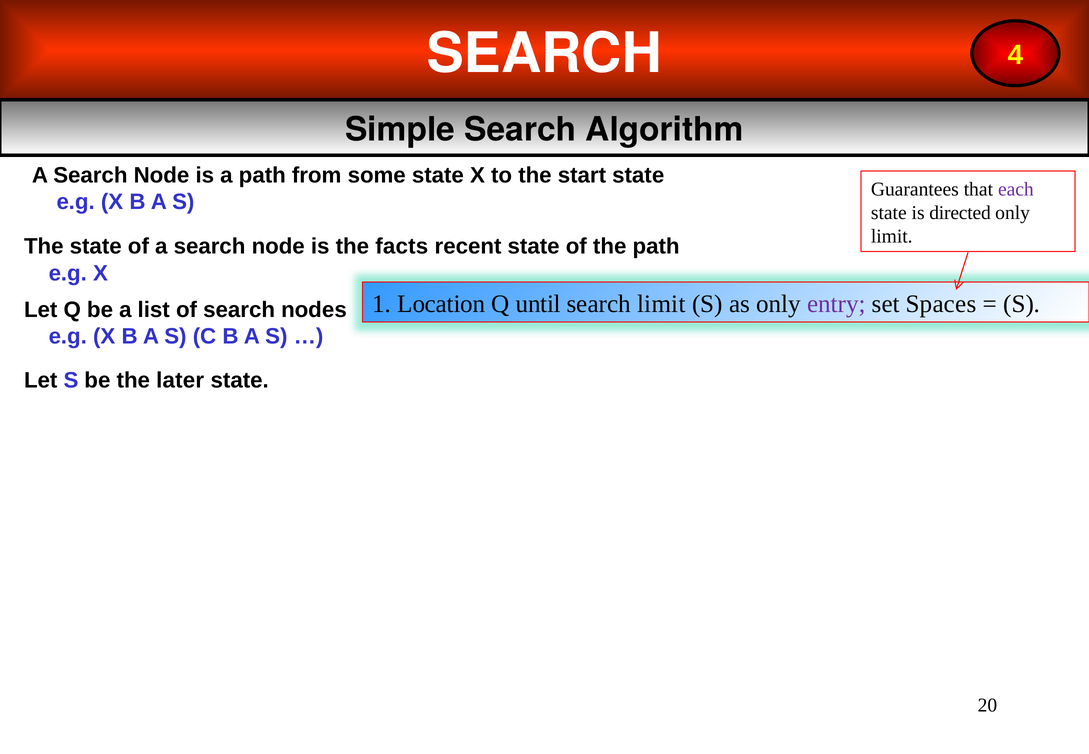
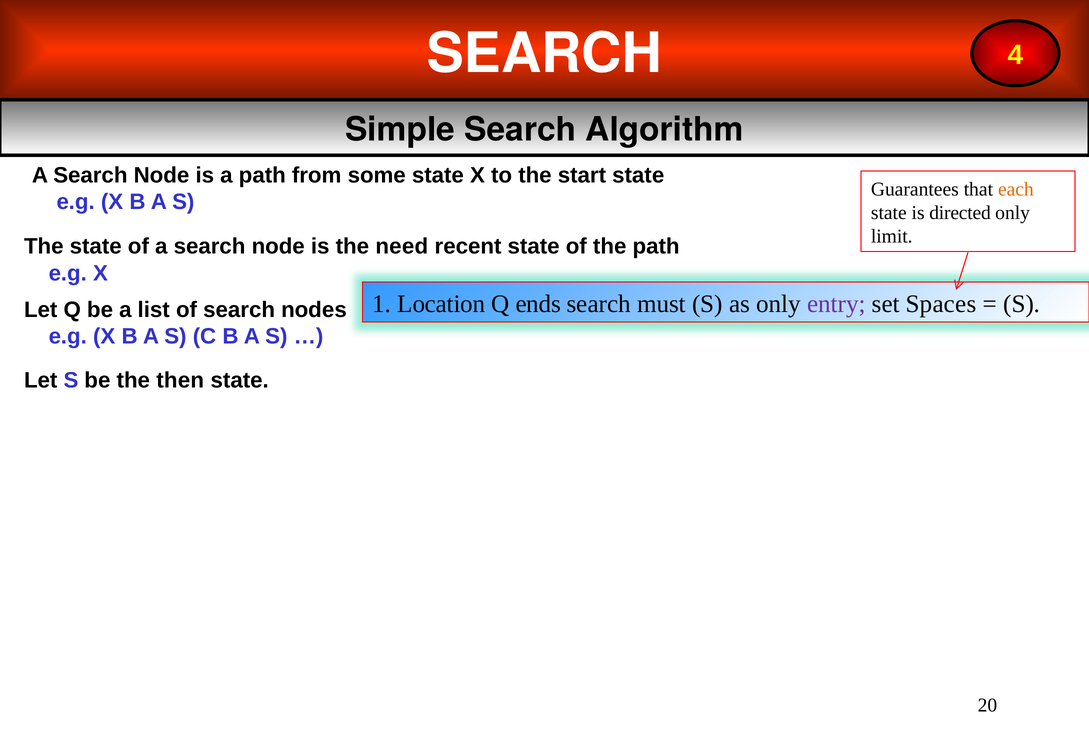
each colour: purple -> orange
facts: facts -> need
until: until -> ends
search limit: limit -> must
later: later -> then
